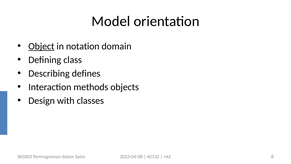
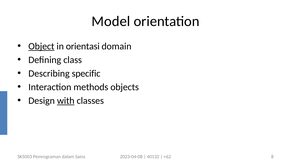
notation: notation -> orientasi
defines: defines -> specific
with underline: none -> present
